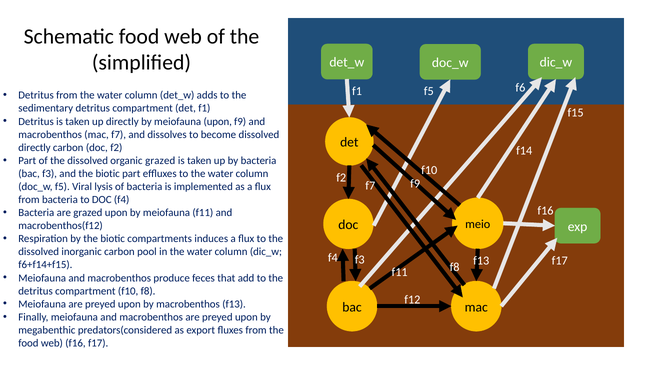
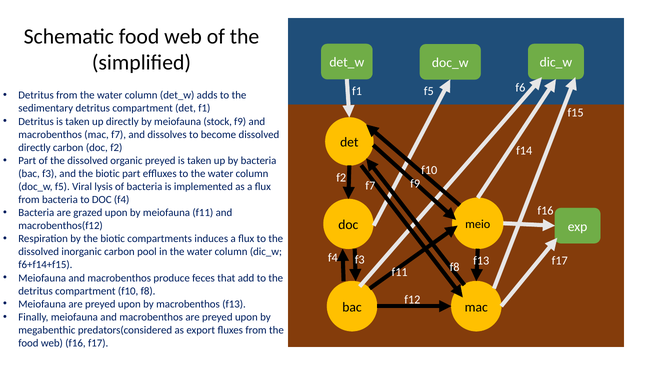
meiofauna upon: upon -> stock
organic grazed: grazed -> preyed
